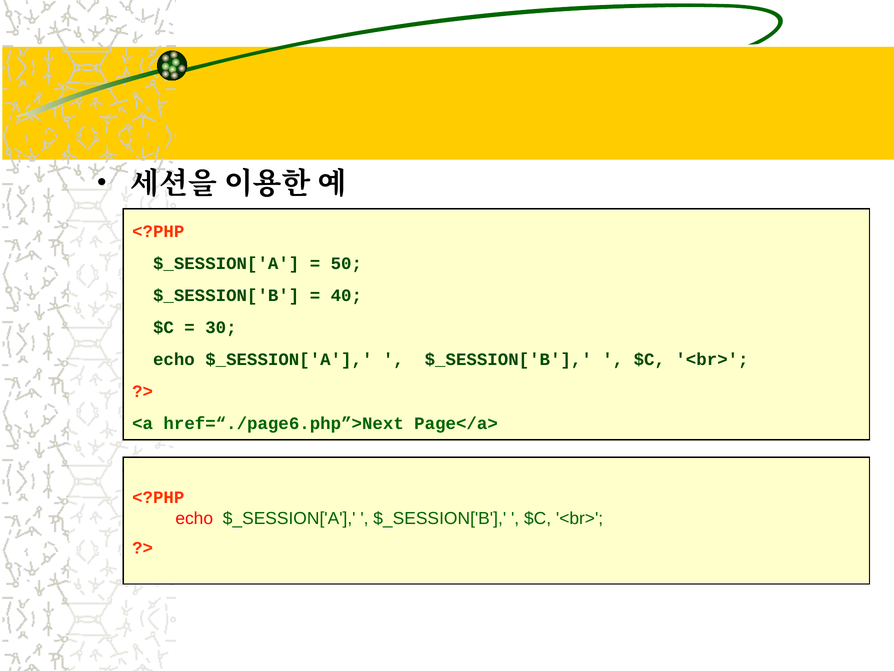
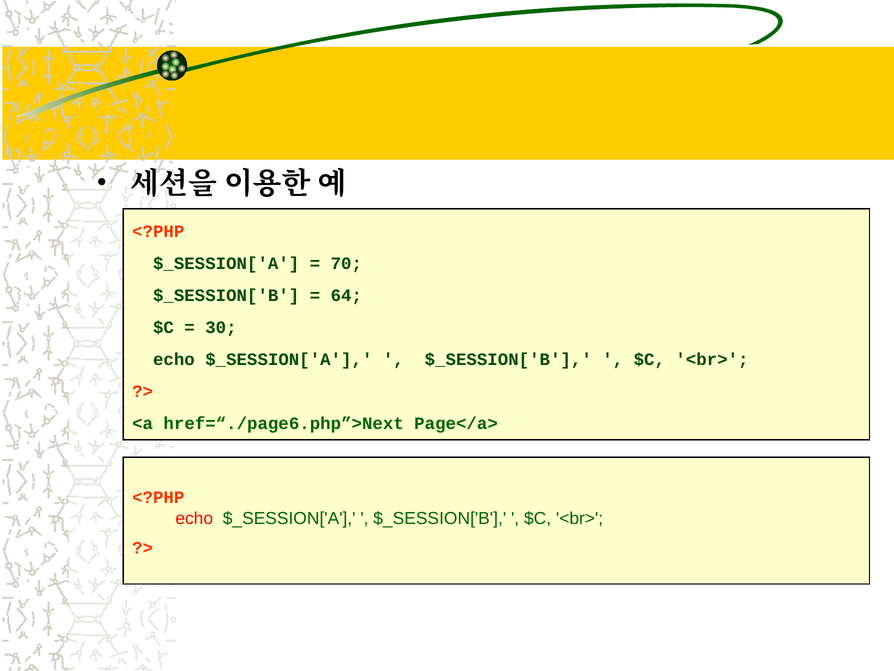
50: 50 -> 70
40: 40 -> 64
